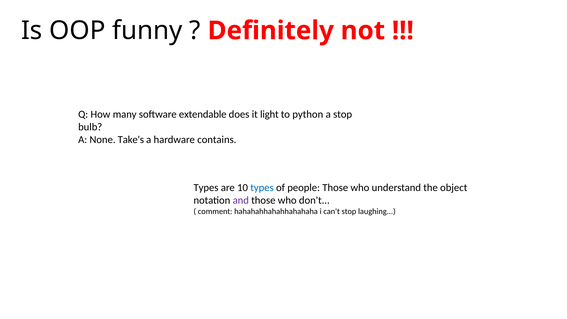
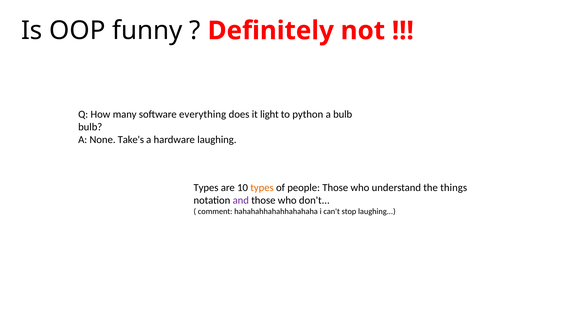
extendable: extendable -> everything
a stop: stop -> bulb
hardware contains: contains -> laughing
types at (262, 188) colour: blue -> orange
object: object -> things
